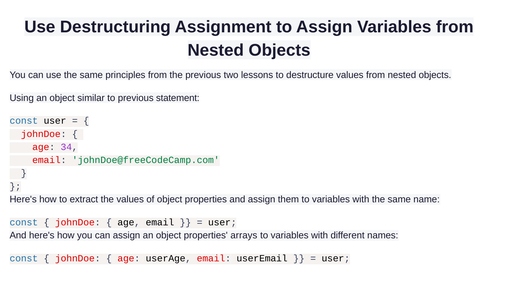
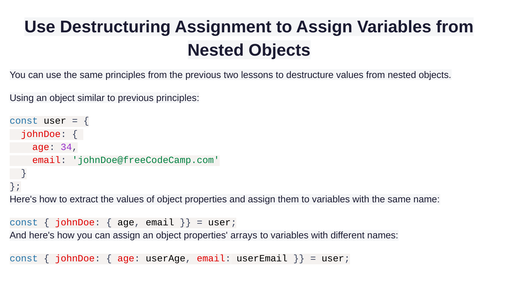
previous statement: statement -> principles
